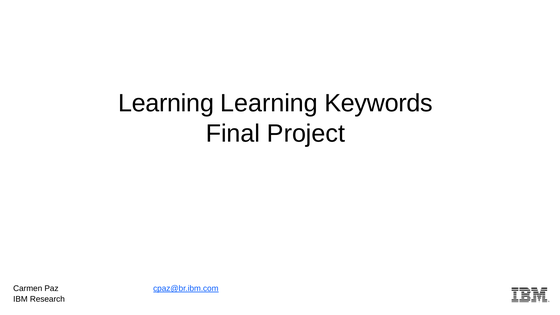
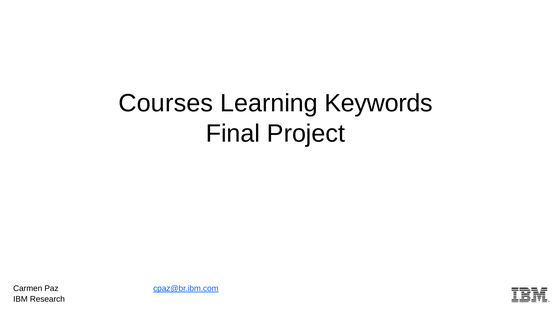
Learning at (166, 103): Learning -> Courses
